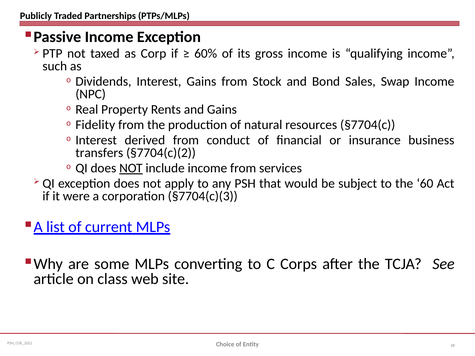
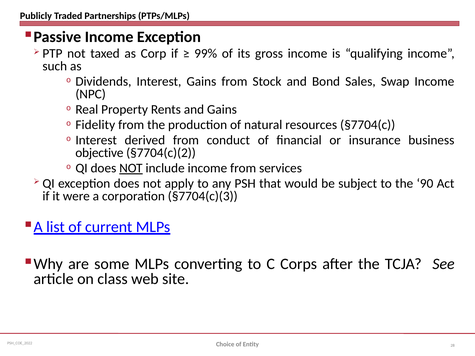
60%: 60% -> 99%
transfers: transfers -> objective
60: 60 -> 90
